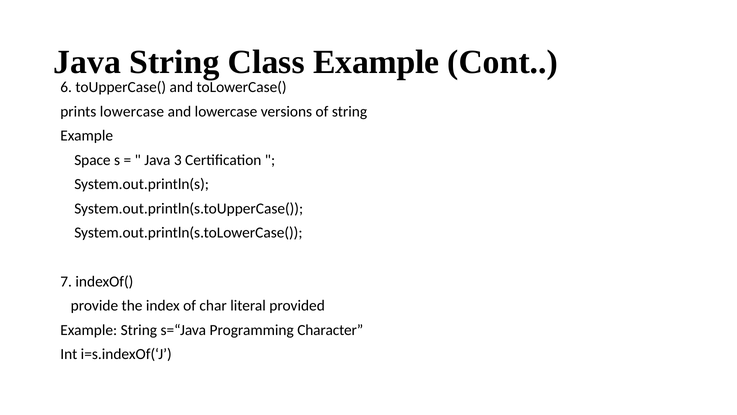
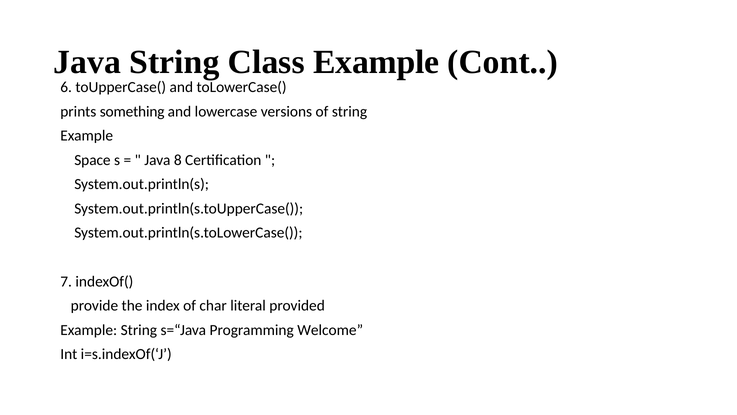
prints lowercase: lowercase -> something
3: 3 -> 8
Character: Character -> Welcome
